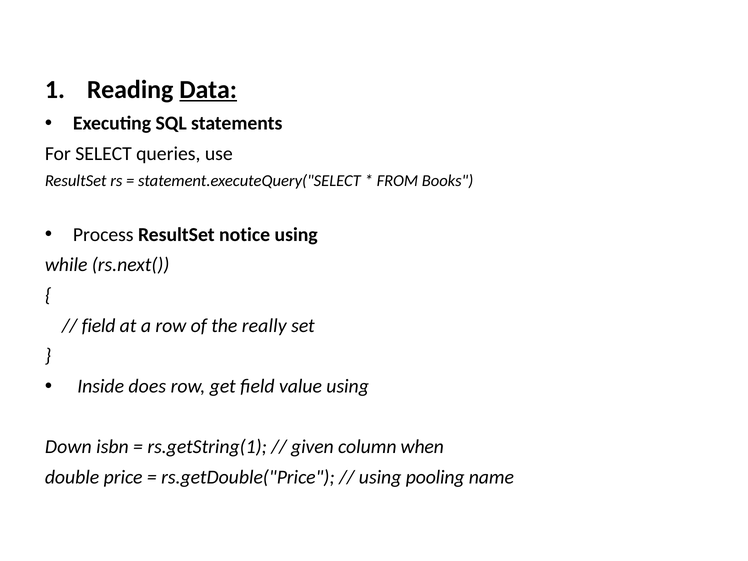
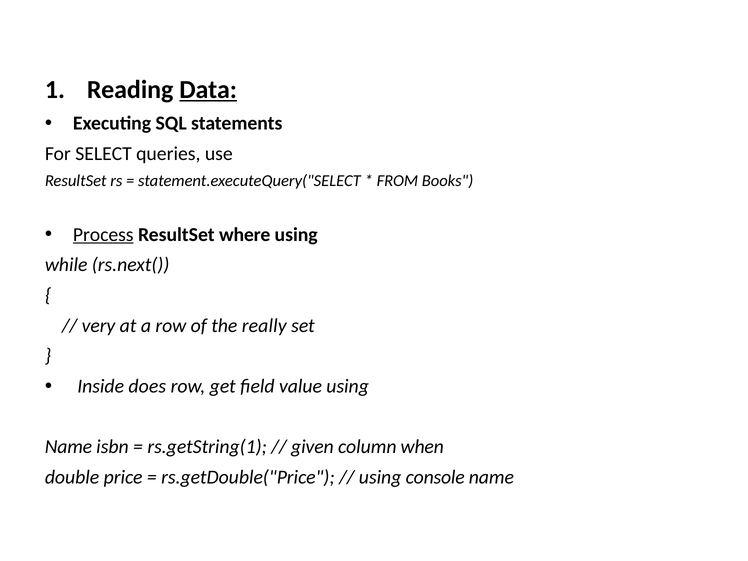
Process underline: none -> present
notice: notice -> where
field at (99, 326): field -> very
Down at (68, 447): Down -> Name
pooling: pooling -> console
